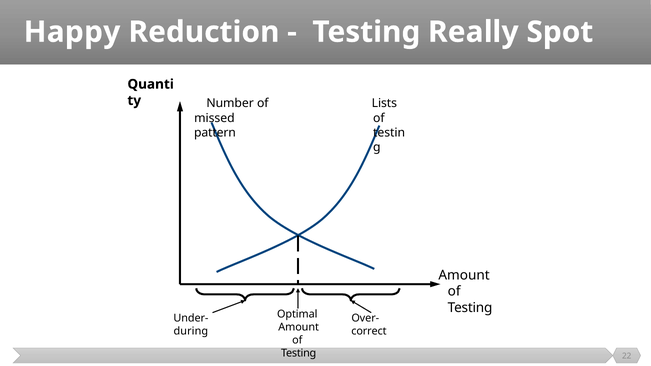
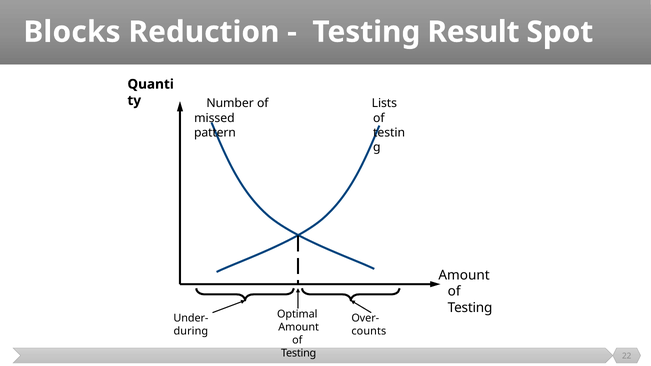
Happy: Happy -> Blocks
Really: Really -> Result
correct: correct -> counts
